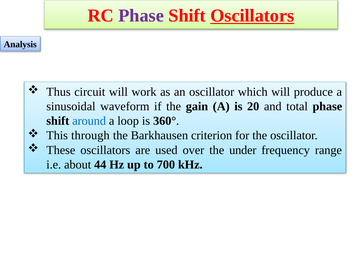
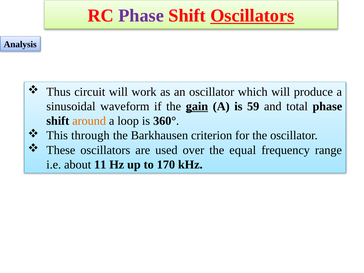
gain underline: none -> present
20: 20 -> 59
around colour: blue -> orange
under: under -> equal
44: 44 -> 11
700: 700 -> 170
